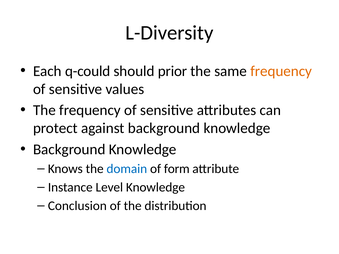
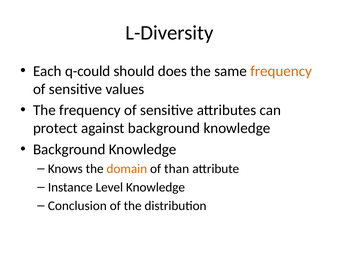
prior: prior -> does
domain colour: blue -> orange
form: form -> than
